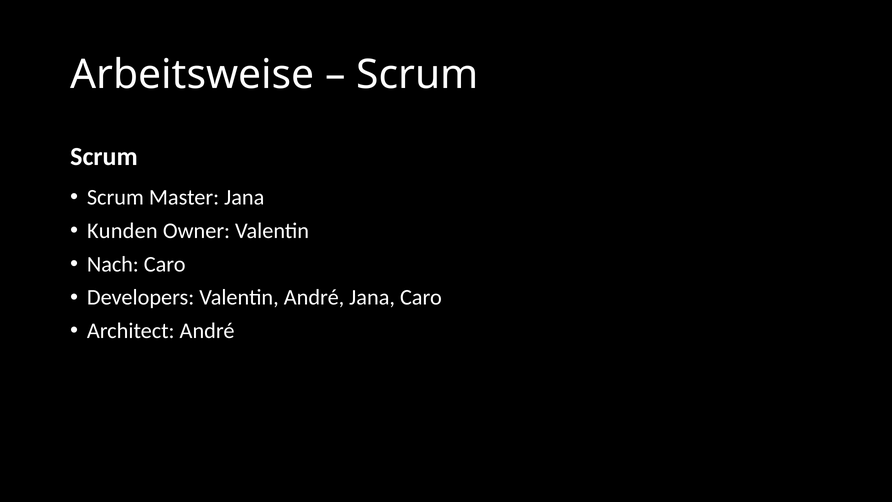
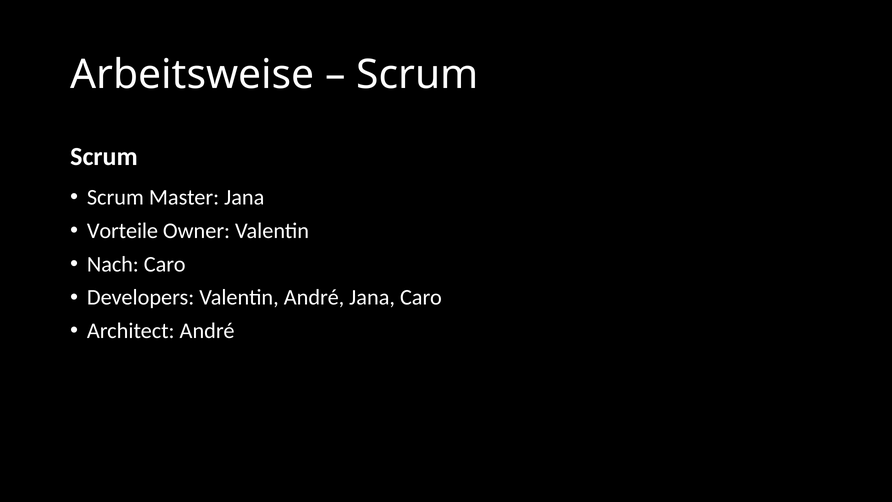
Kunden: Kunden -> Vorteile
